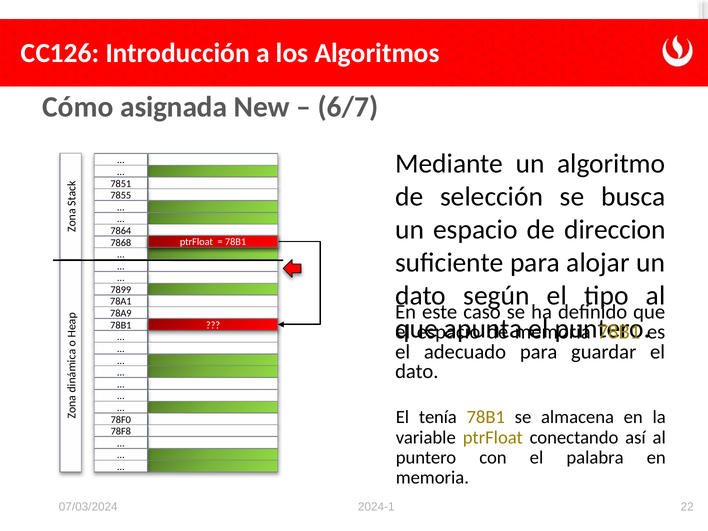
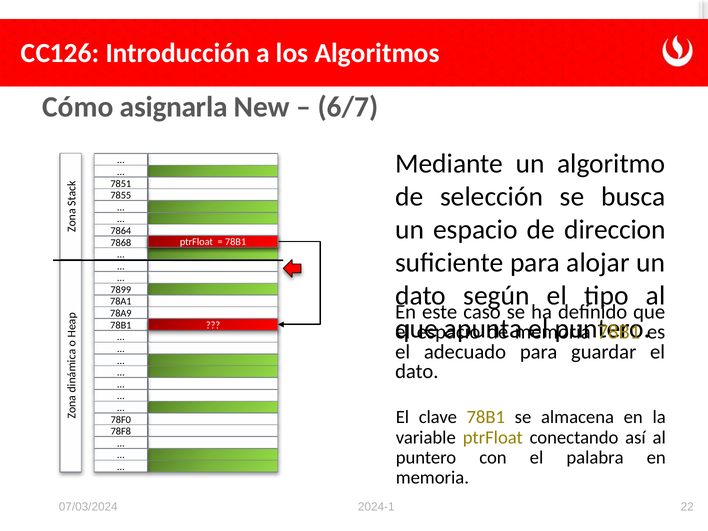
asignada: asignada -> asignarla
tenía: tenía -> clave
